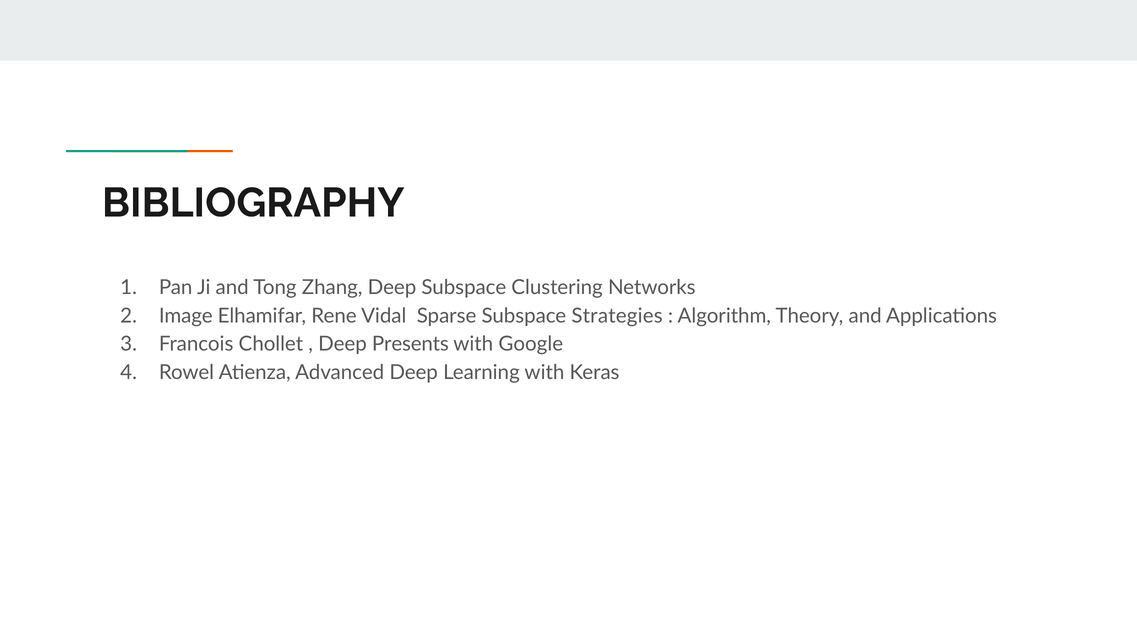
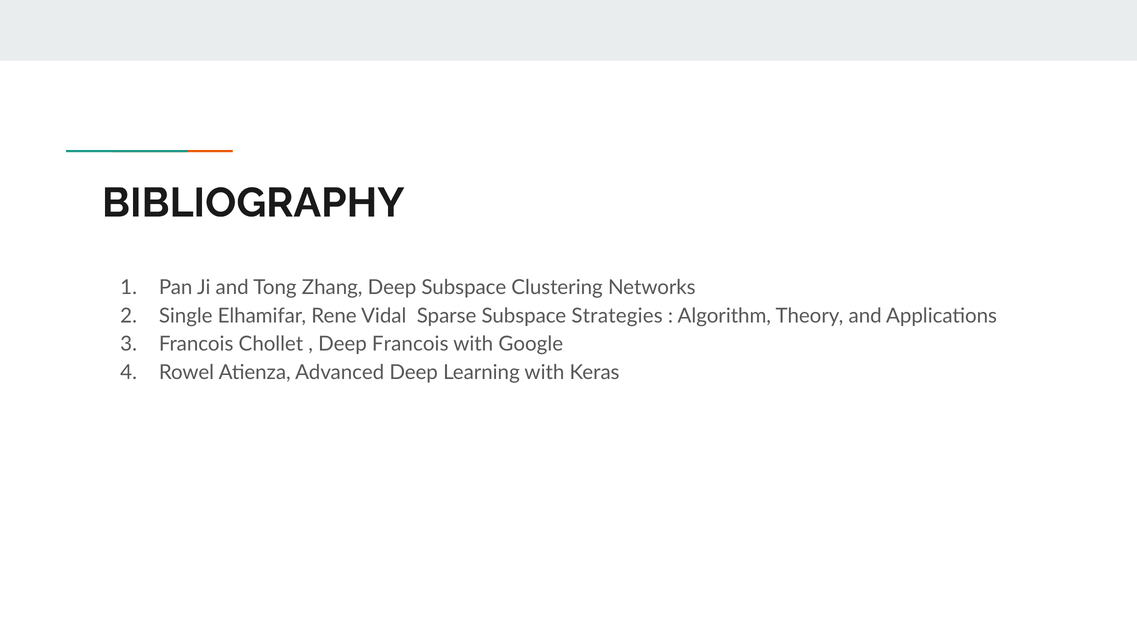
Image: Image -> Single
Deep Presents: Presents -> Francois
